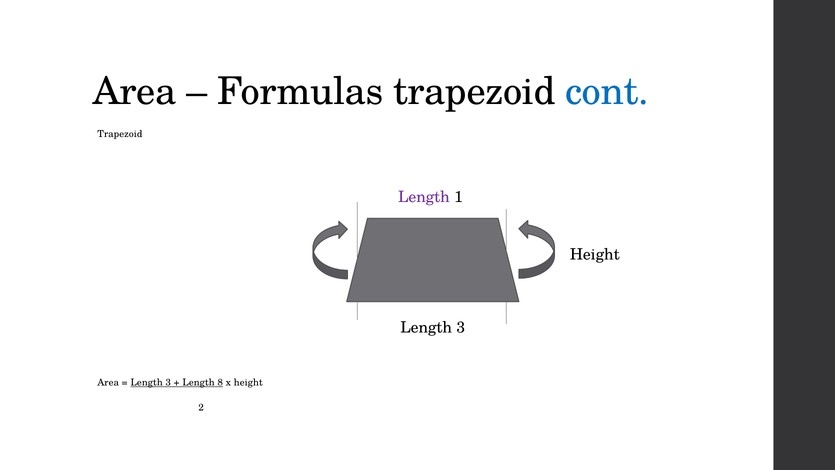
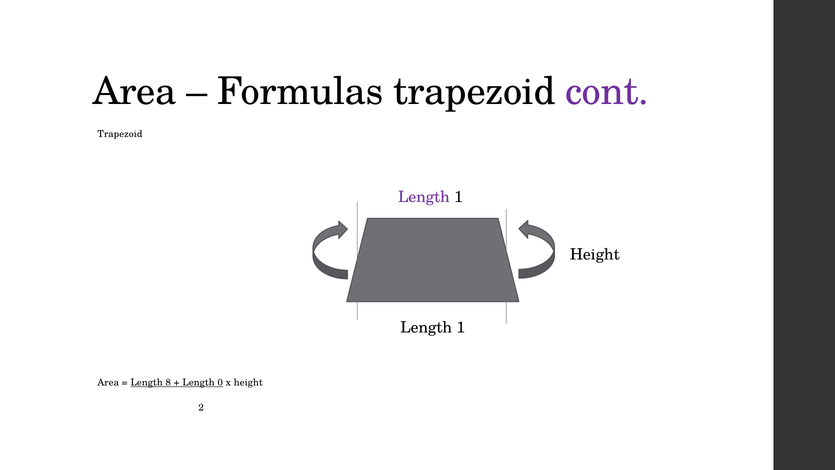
cont colour: blue -> purple
3 at (461, 327): 3 -> 1
3 at (168, 382): 3 -> 8
8: 8 -> 0
